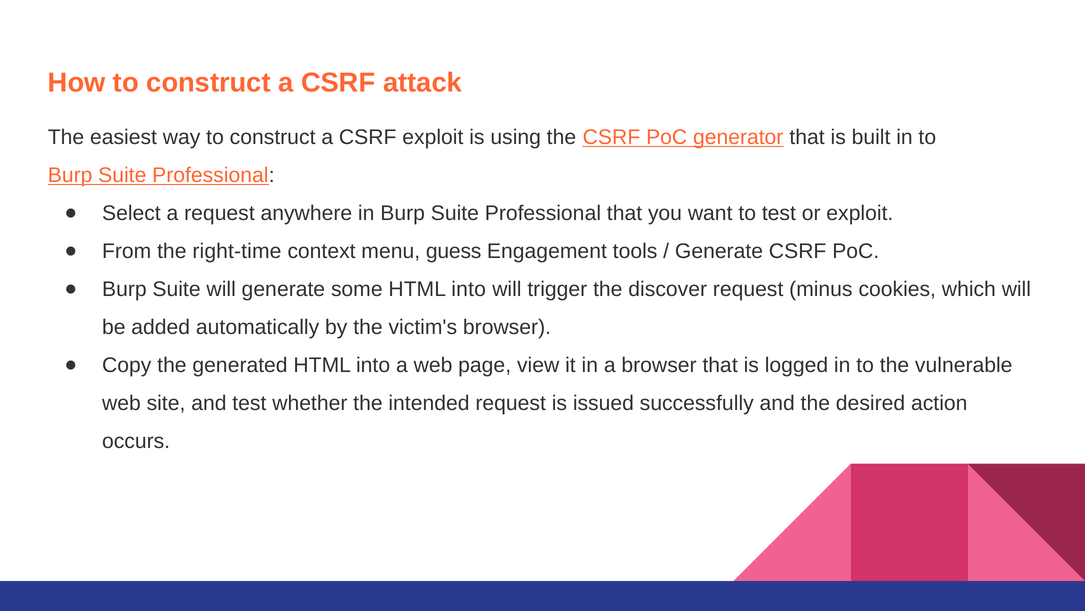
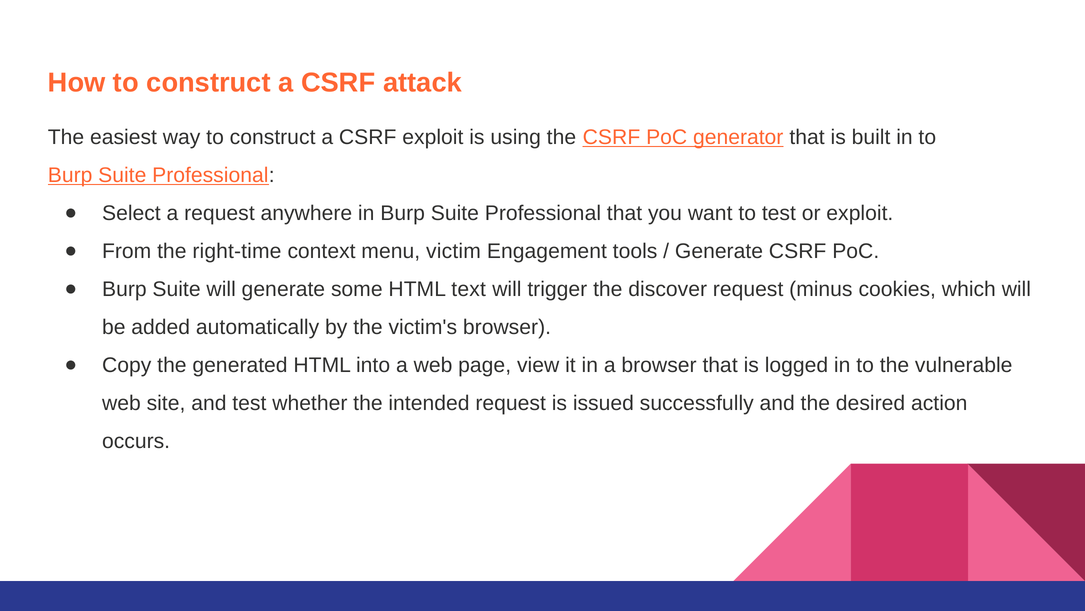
guess: guess -> victim
some HTML into: into -> text
